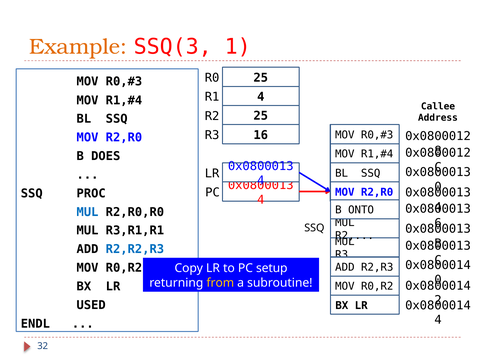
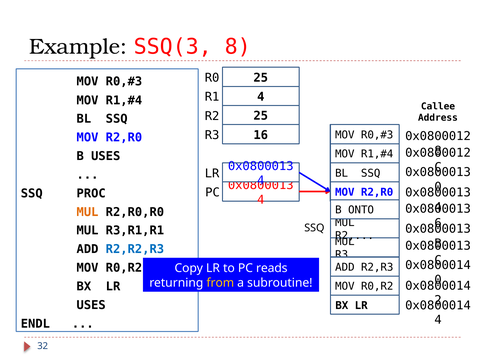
Example colour: orange -> black
SSQ(3 1: 1 -> 8
B DOES: DOES -> USES
MUL at (88, 212) colour: blue -> orange
setup: setup -> reads
USED at (91, 305): USED -> USES
